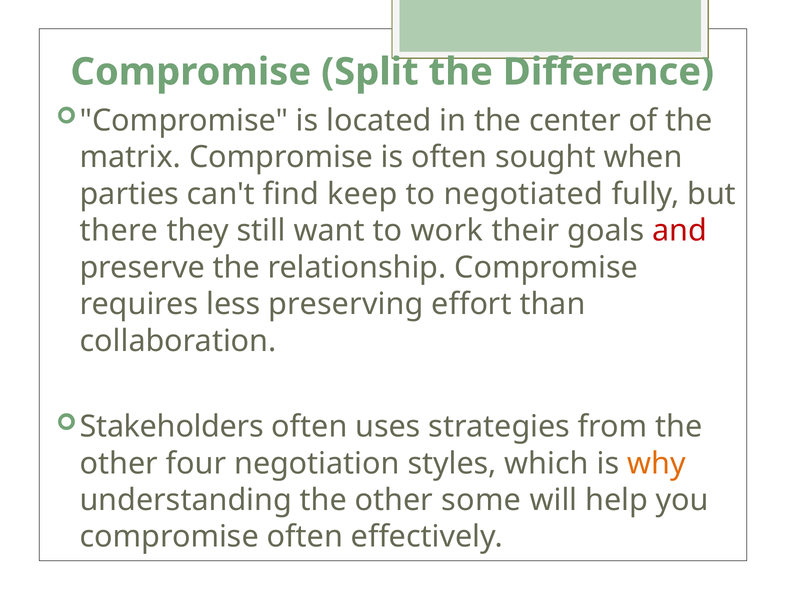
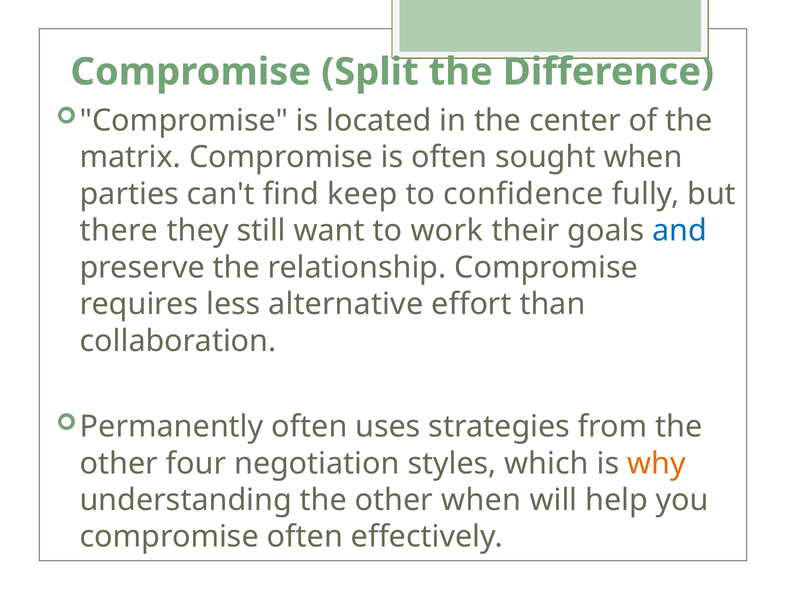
negotiated: negotiated -> confidence
and colour: red -> blue
preserving: preserving -> alternative
Stakeholders: Stakeholders -> Permanently
other some: some -> when
